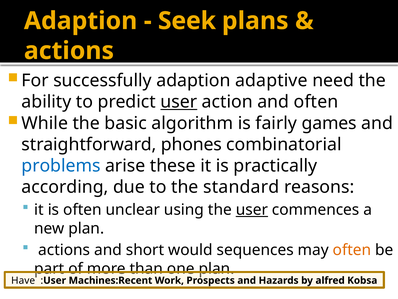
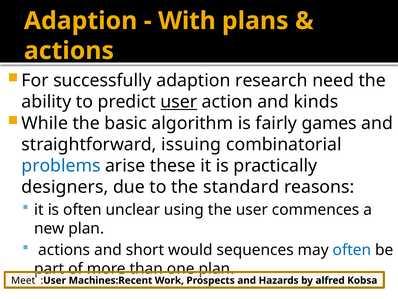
Seek: Seek -> With
adaptive: adaptive -> research
and often: often -> kinds
phones: phones -> issuing
according: according -> designers
user at (252, 210) underline: present -> none
often at (352, 250) colour: orange -> blue
Have: Have -> Meet
